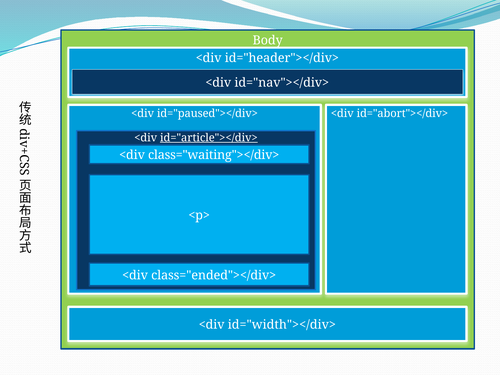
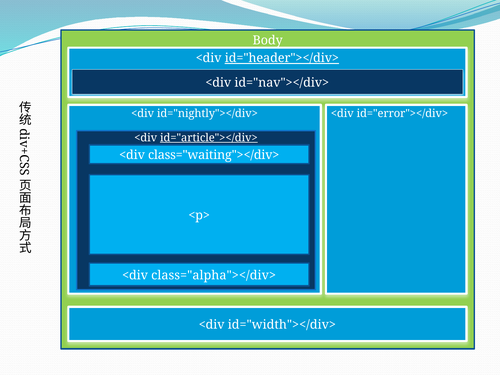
id="header"></div> underline: none -> present
id="paused"></div>: id="paused"></div> -> id="nightly"></div>
id="abort"></div>: id="abort"></div> -> id="error"></div>
class="ended"></div>: class="ended"></div> -> class="alpha"></div>
